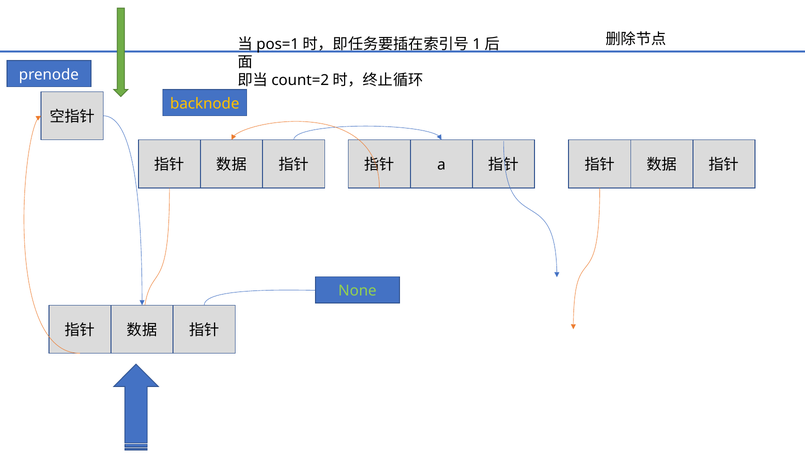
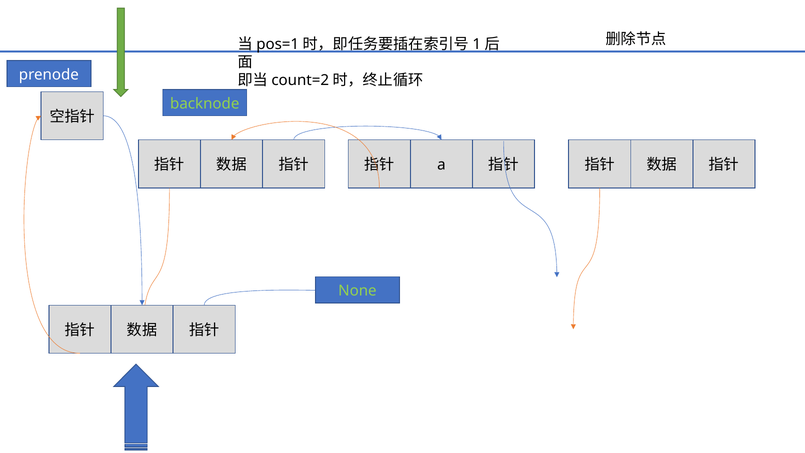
backnode colour: yellow -> light green
